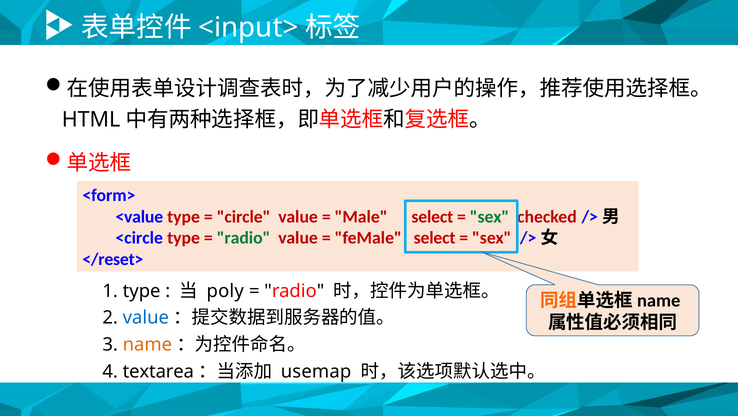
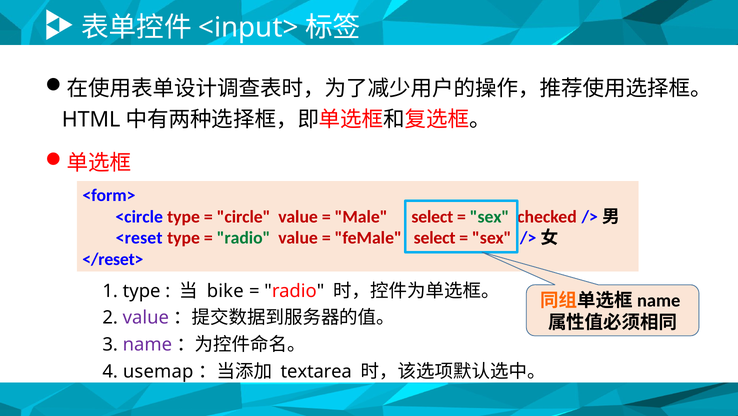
<value: <value -> <circle
<circle: <circle -> <reset
poly: poly -> bike
value at (146, 317) colour: blue -> purple
name colour: orange -> purple
textarea: textarea -> usemap
usemap: usemap -> textarea
